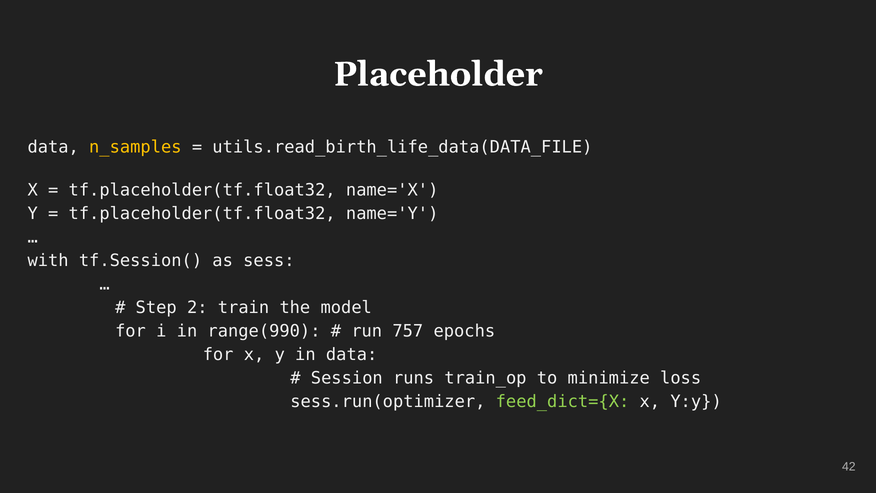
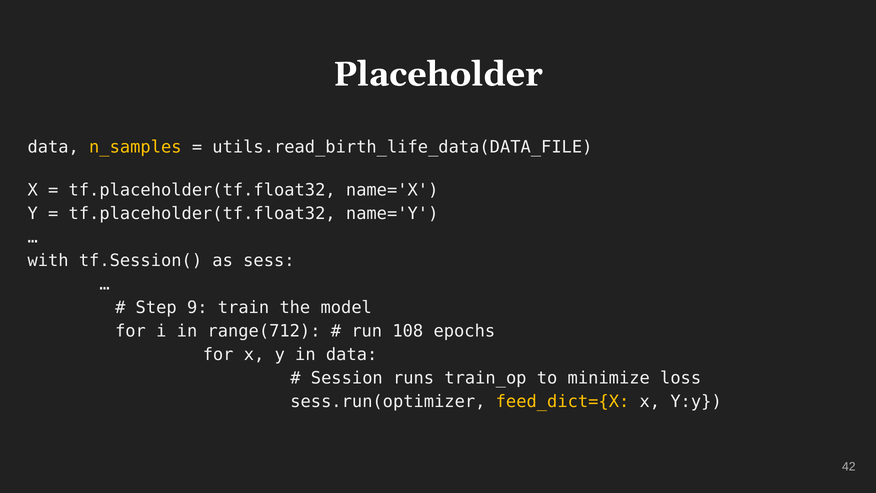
2: 2 -> 9
range(990: range(990 -> range(712
757: 757 -> 108
feed_dict={X colour: light green -> yellow
